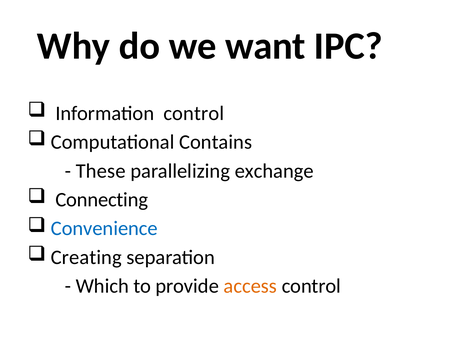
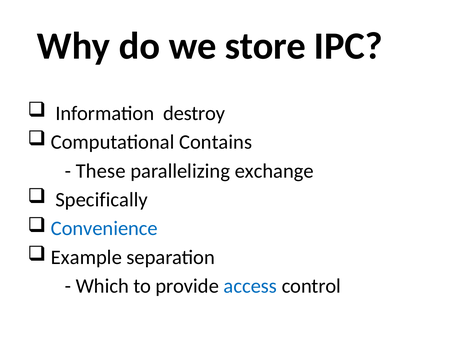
want: want -> store
Information control: control -> destroy
Connecting: Connecting -> Specifically
Creating: Creating -> Example
access colour: orange -> blue
